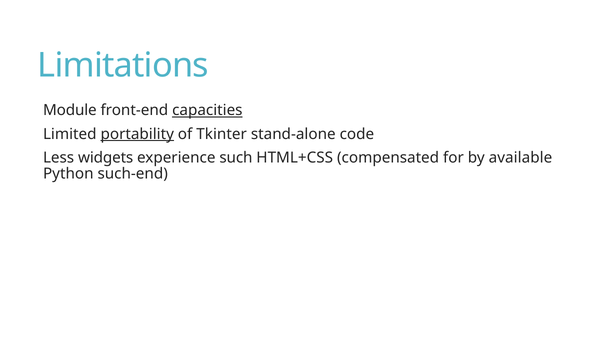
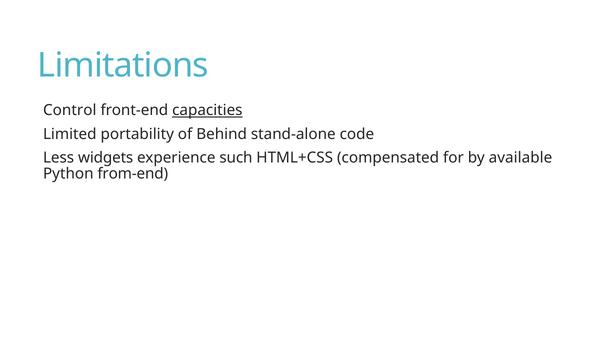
Module: Module -> Control
portability underline: present -> none
Tkinter: Tkinter -> Behind
such-end: such-end -> from-end
